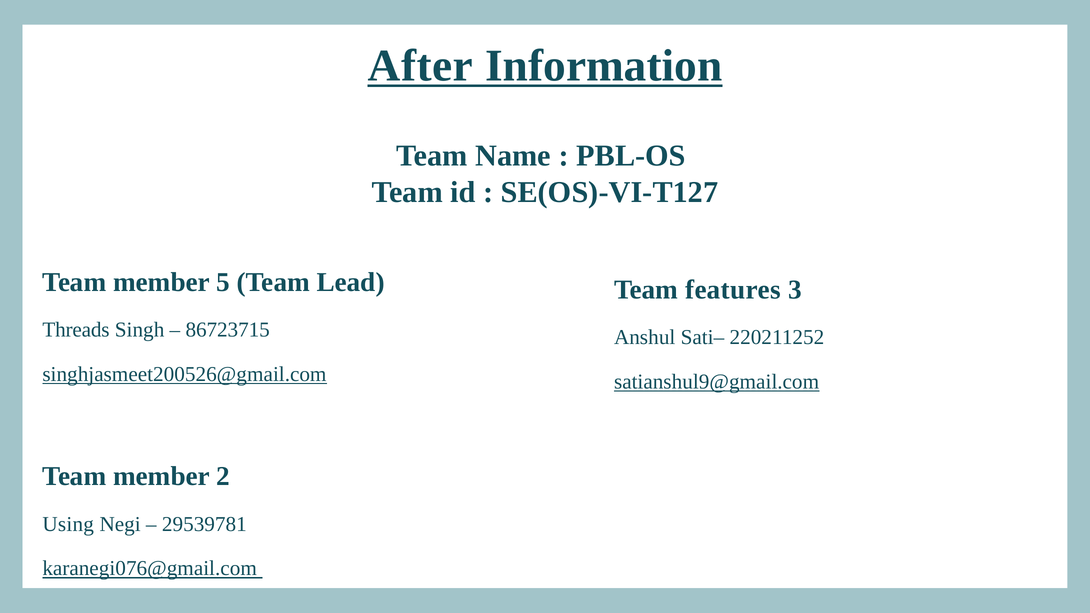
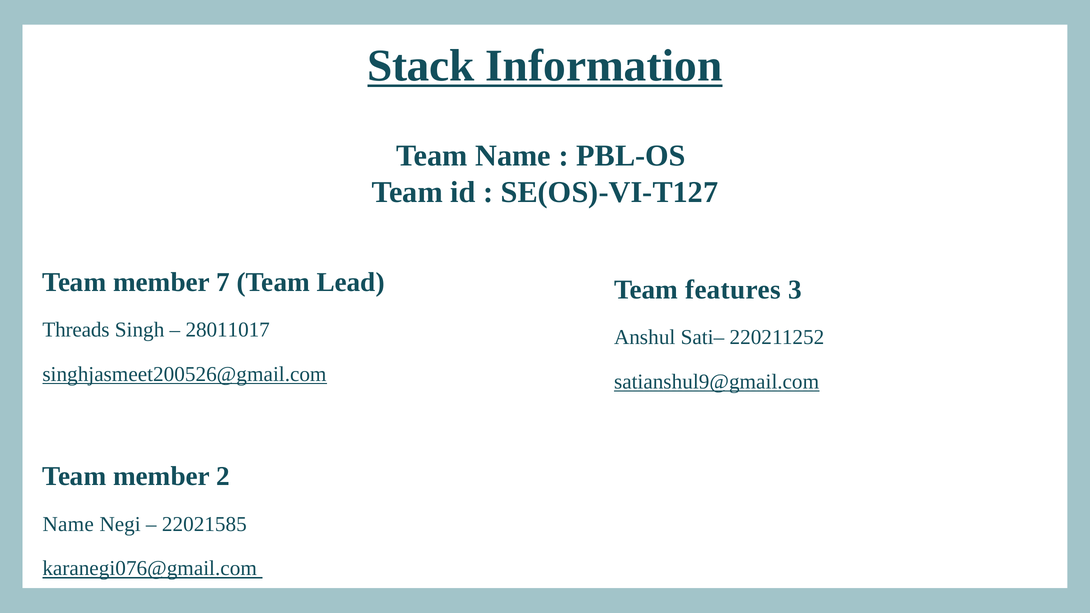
After: After -> Stack
5: 5 -> 7
86723715: 86723715 -> 28011017
Using at (68, 524): Using -> Name
29539781: 29539781 -> 22021585
